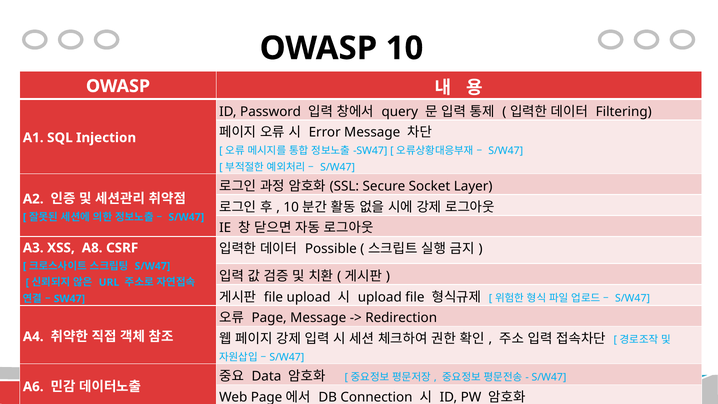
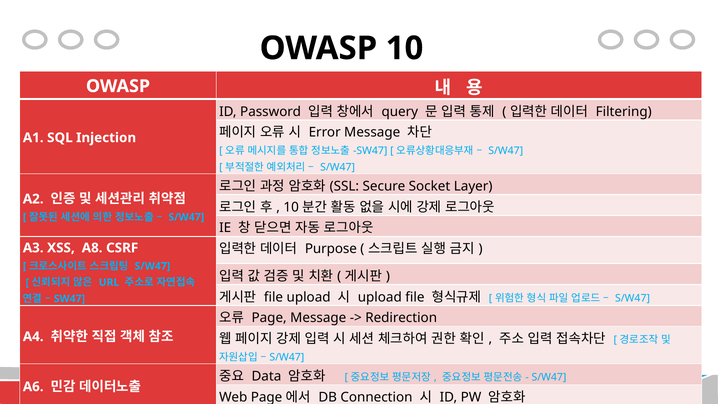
Possible: Possible -> Purpose
